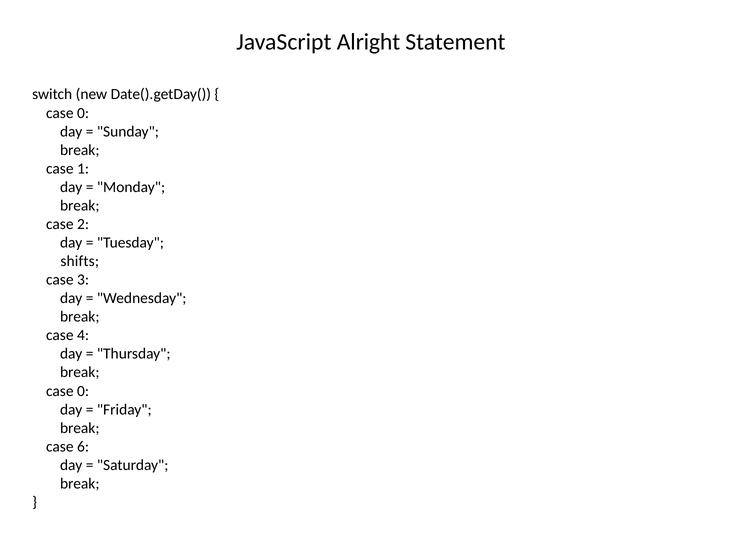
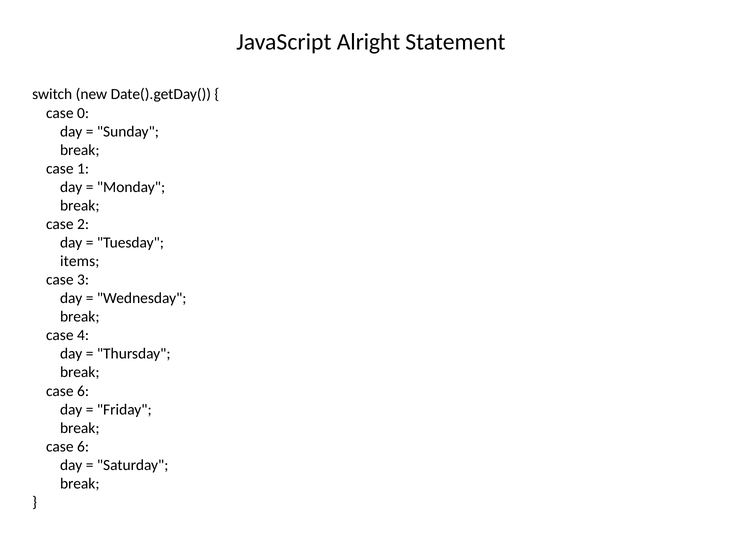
shifts: shifts -> items
0 at (83, 391): 0 -> 6
